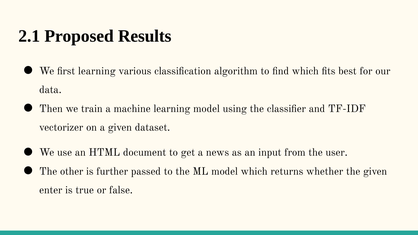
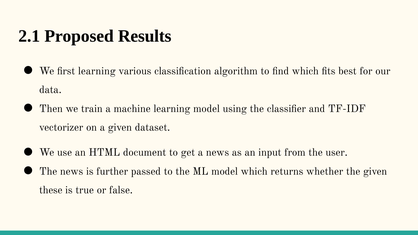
The other: other -> news
enter: enter -> these
